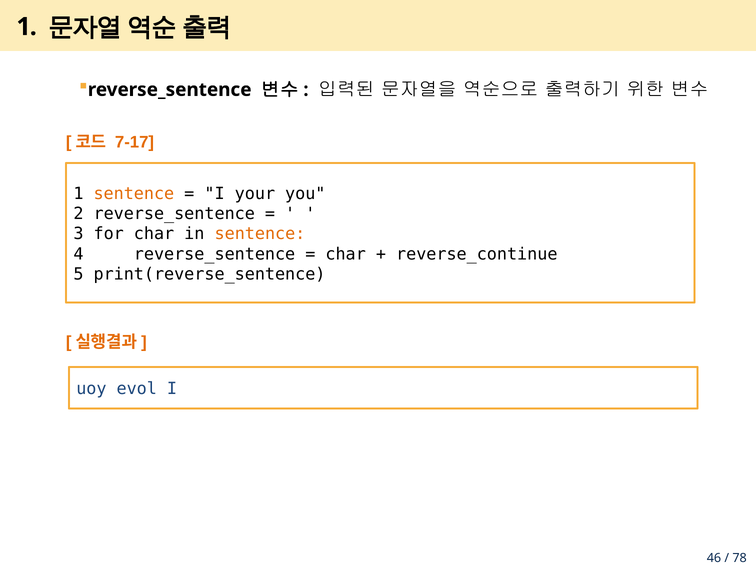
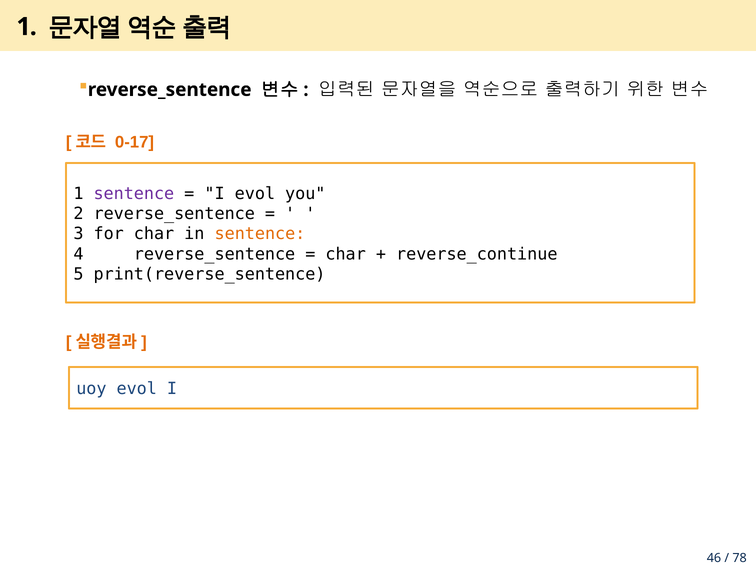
7-17: 7-17 -> 0-17
sentence at (134, 194) colour: orange -> purple
I your: your -> evol
